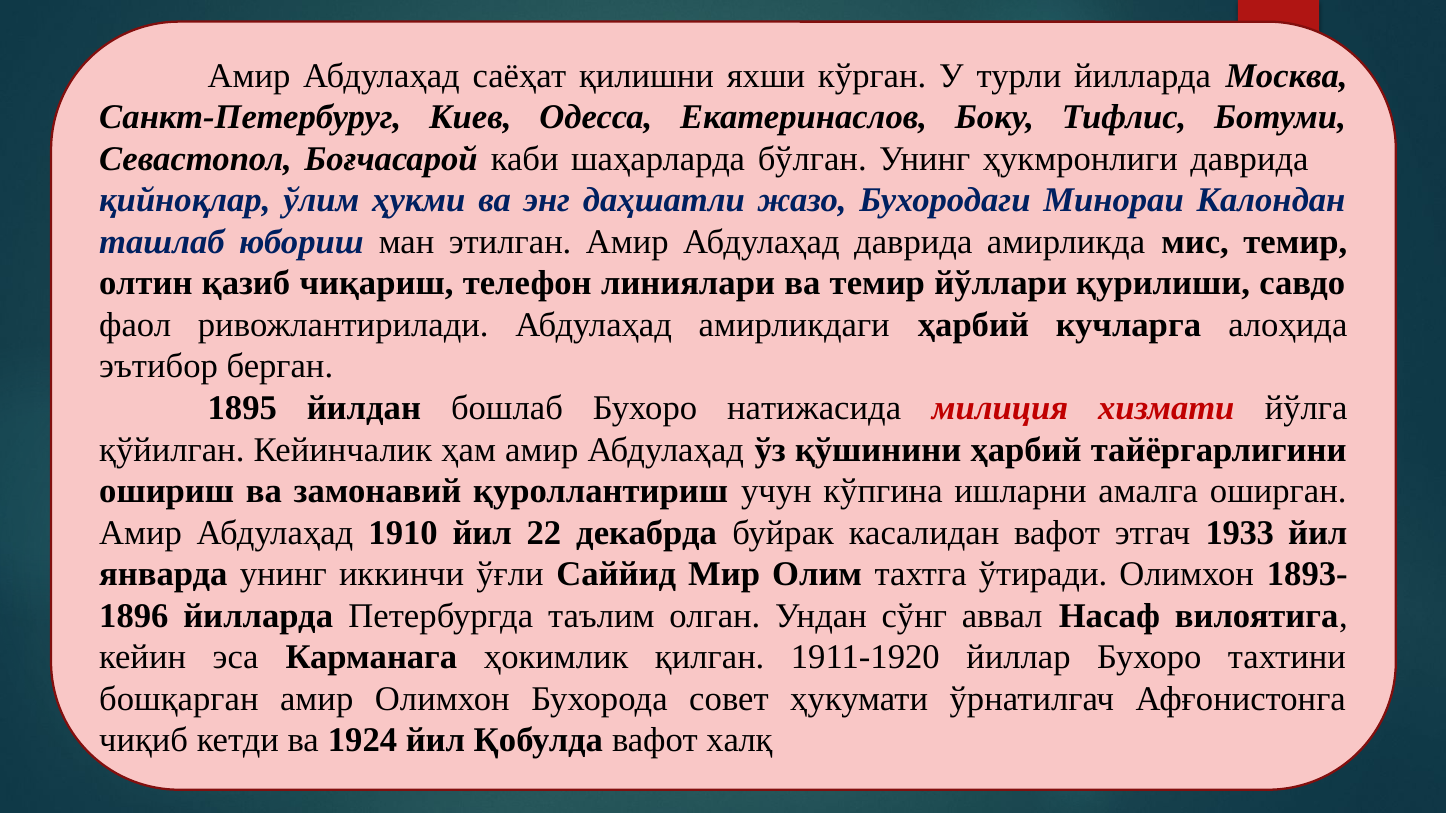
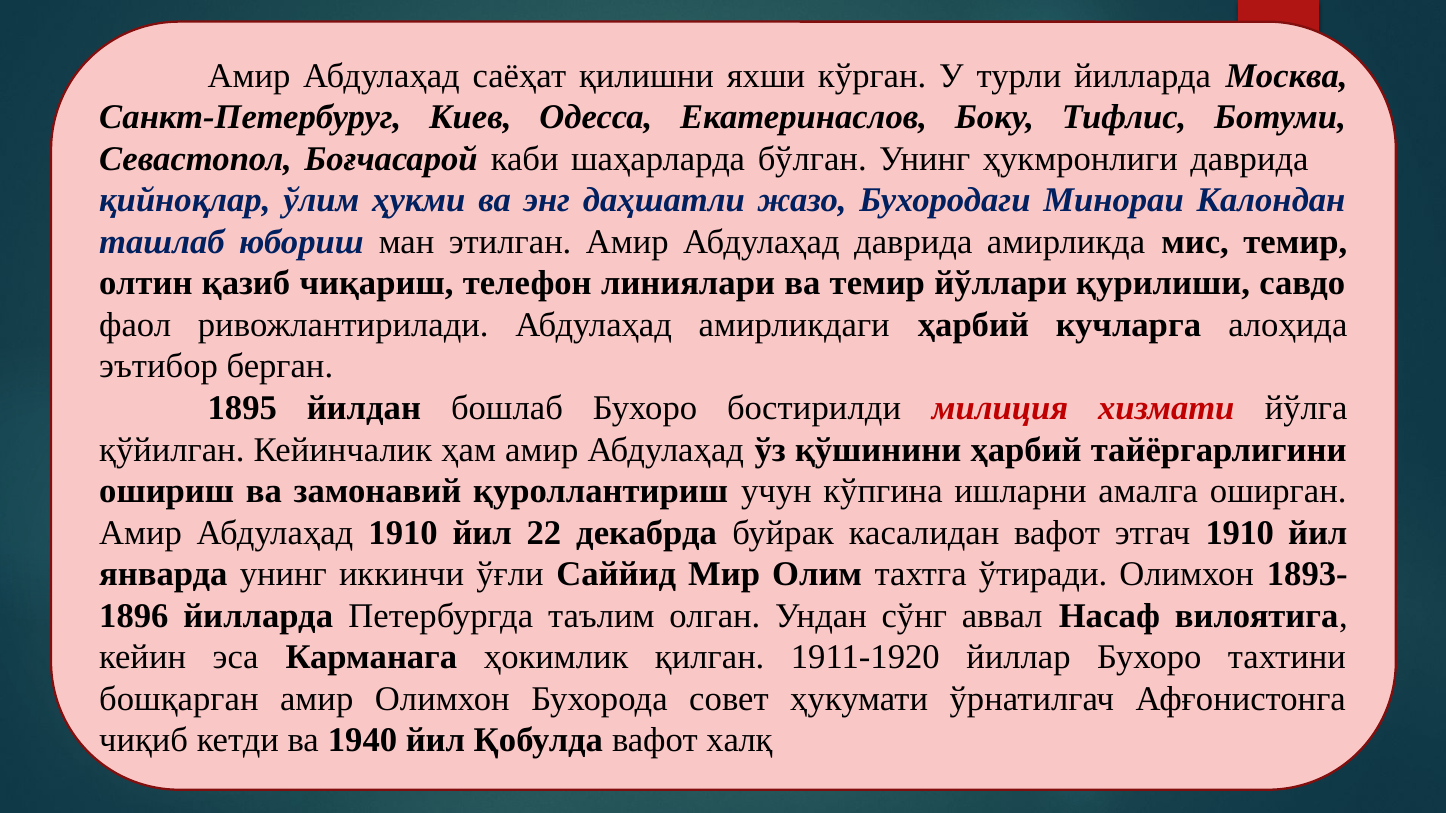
натижасида: натижасида -> бостирилди
этгач 1933: 1933 -> 1910
1924: 1924 -> 1940
